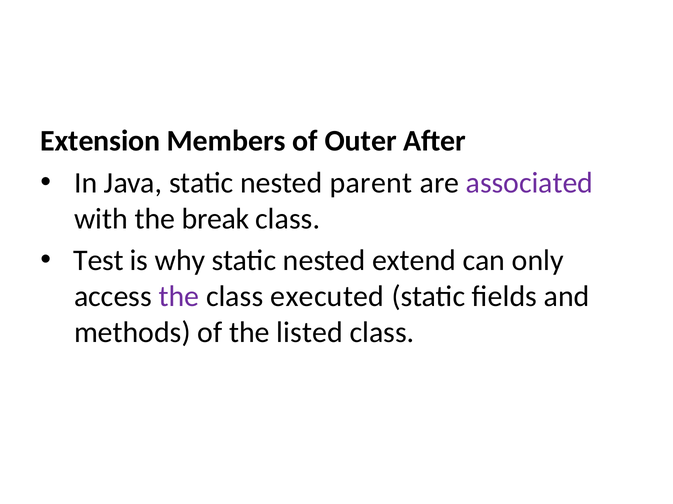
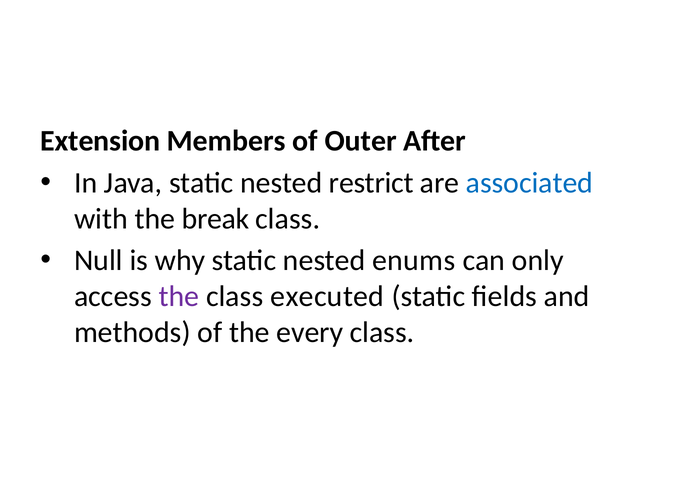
parent: parent -> restrict
associated colour: purple -> blue
Test: Test -> Null
extend: extend -> enums
listed: listed -> every
